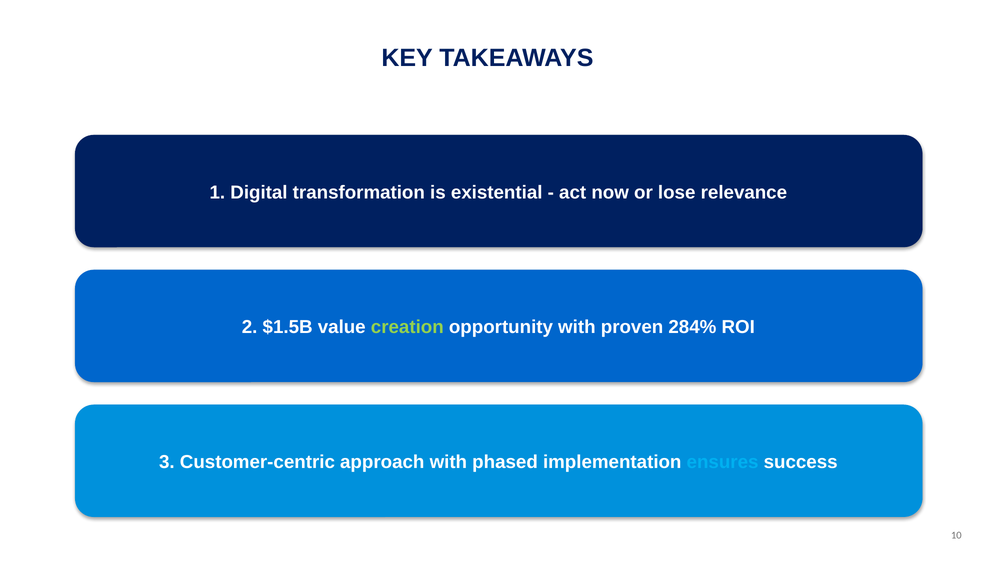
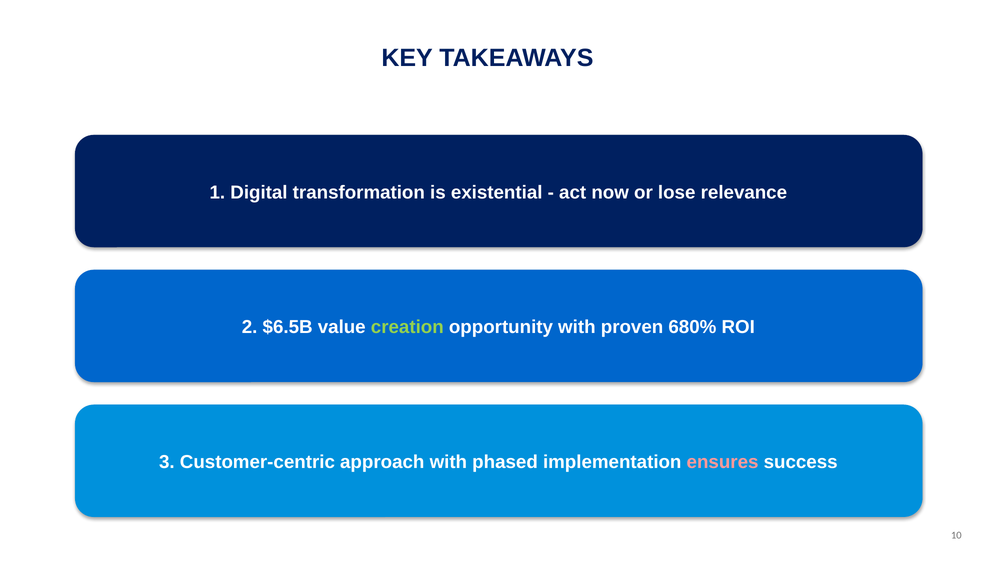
$1.5B: $1.5B -> $6.5B
284%: 284% -> 680%
ensures colour: light blue -> pink
